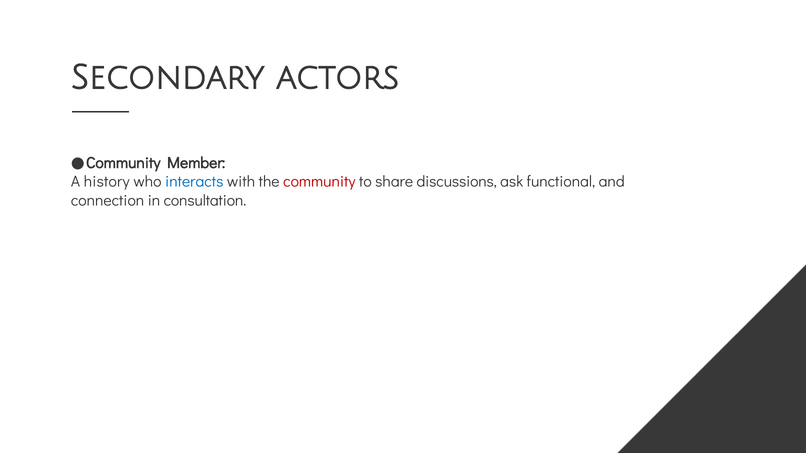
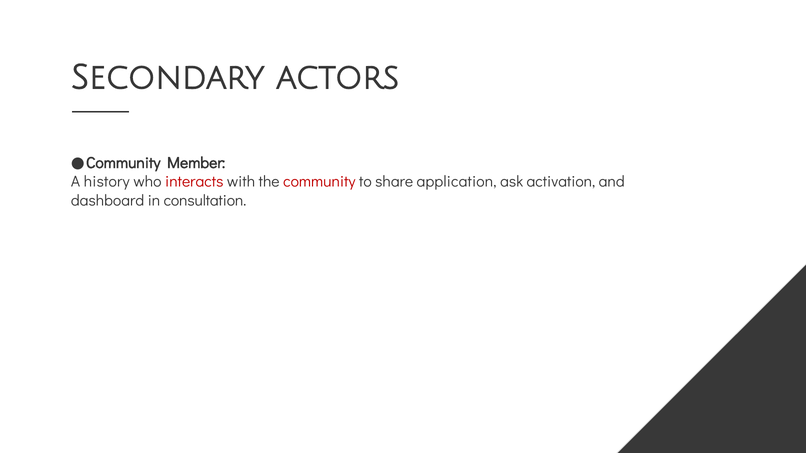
interacts colour: blue -> red
discussions: discussions -> application
functional: functional -> activation
connection: connection -> dashboard
